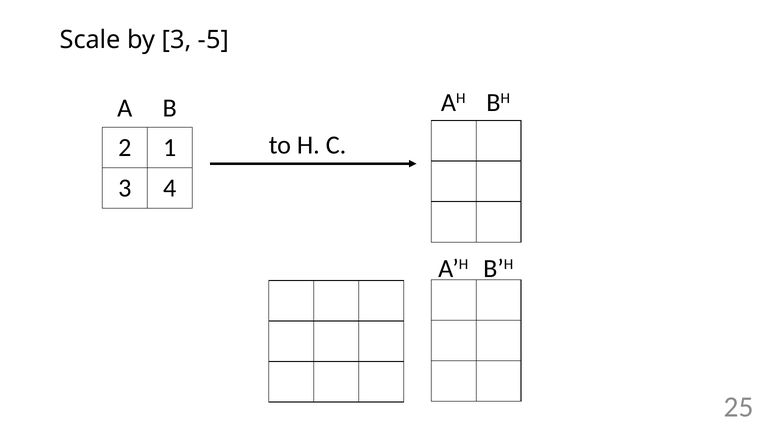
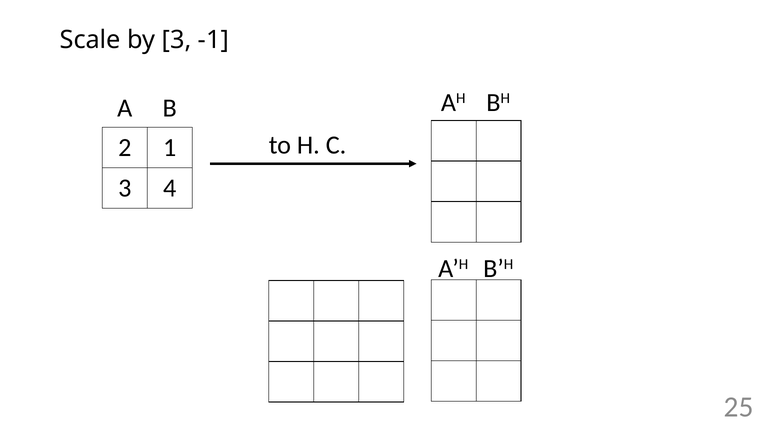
-5: -5 -> -1
